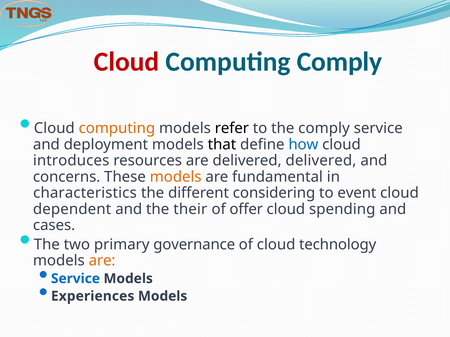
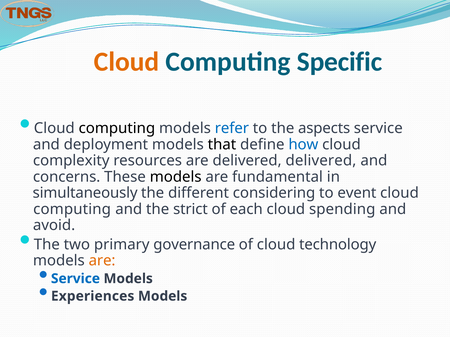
Cloud at (127, 62) colour: red -> orange
Computing Comply: Comply -> Specific
computing at (117, 129) colour: orange -> black
refer colour: black -> blue
the comply: comply -> aspects
introduces: introduces -> complexity
models at (176, 177) colour: orange -> black
characteristics: characteristics -> simultaneously
dependent at (72, 209): dependent -> computing
their: their -> strict
offer: offer -> each
cases: cases -> avoid
